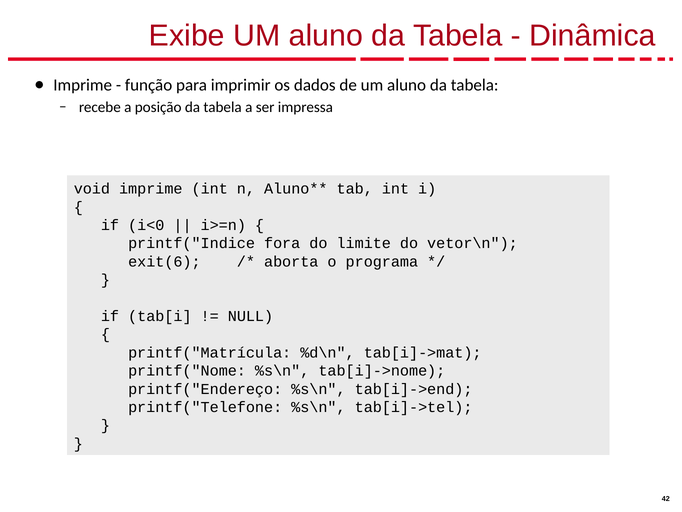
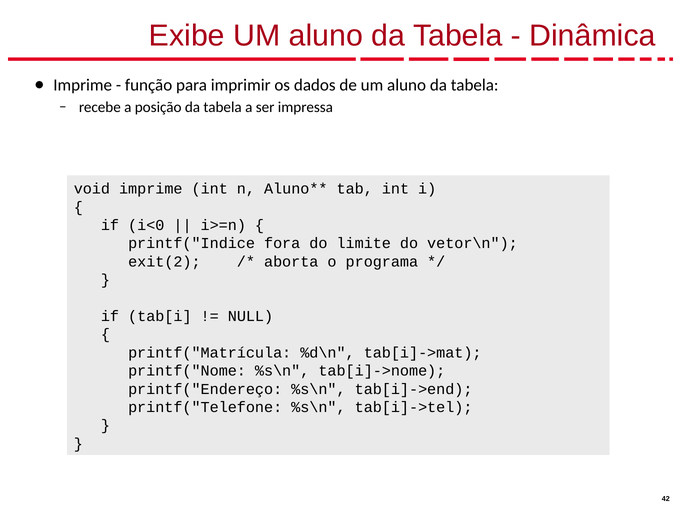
exit(6: exit(6 -> exit(2
